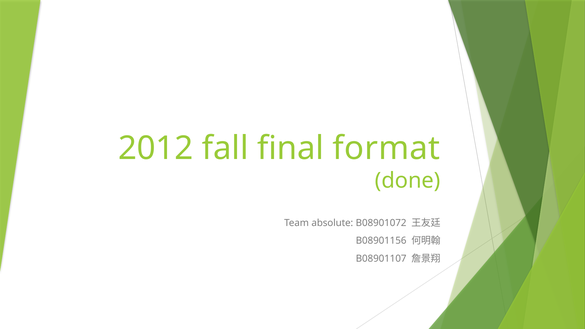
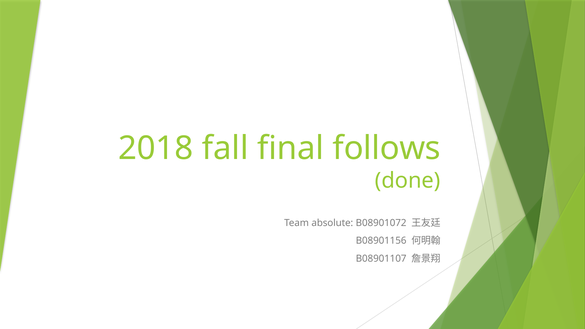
2012: 2012 -> 2018
format: format -> follows
